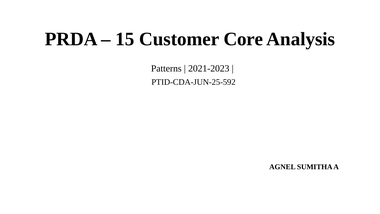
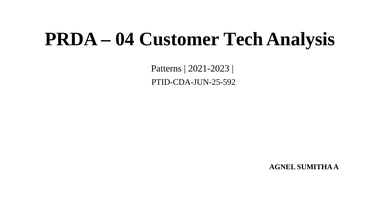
15: 15 -> 04
Core: Core -> Tech
